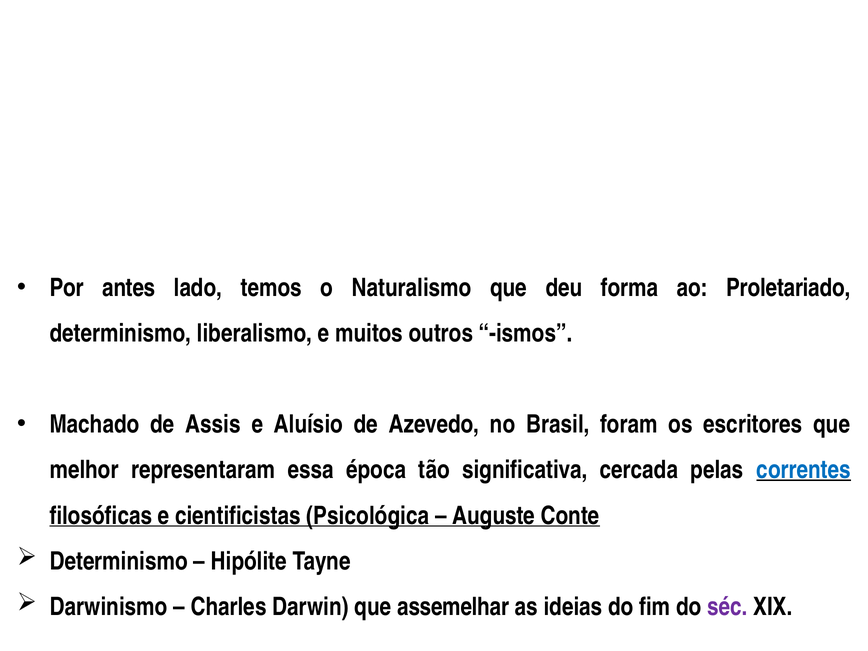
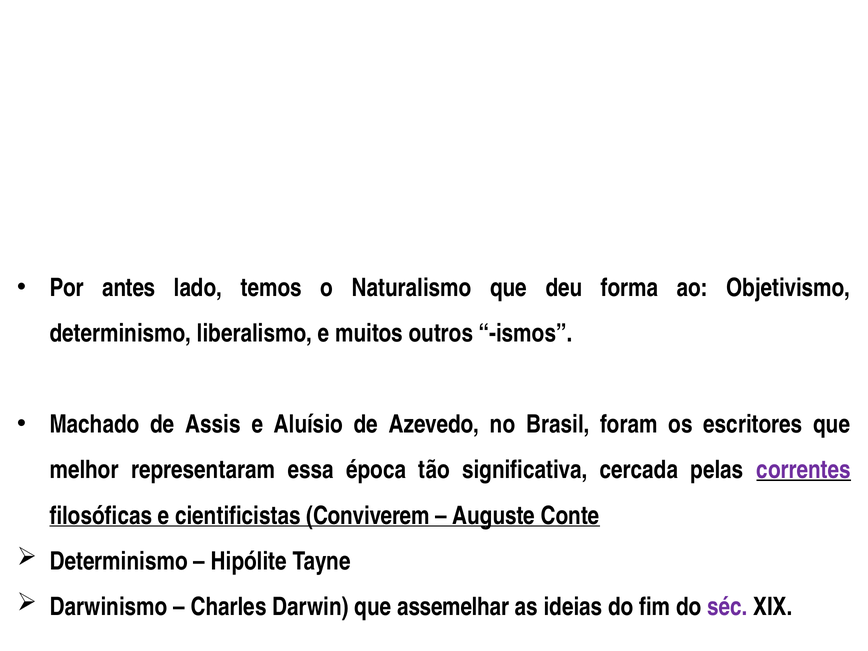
Proletariado: Proletariado -> Objetivismo
correntes colour: blue -> purple
Psicológica: Psicológica -> Conviverem
